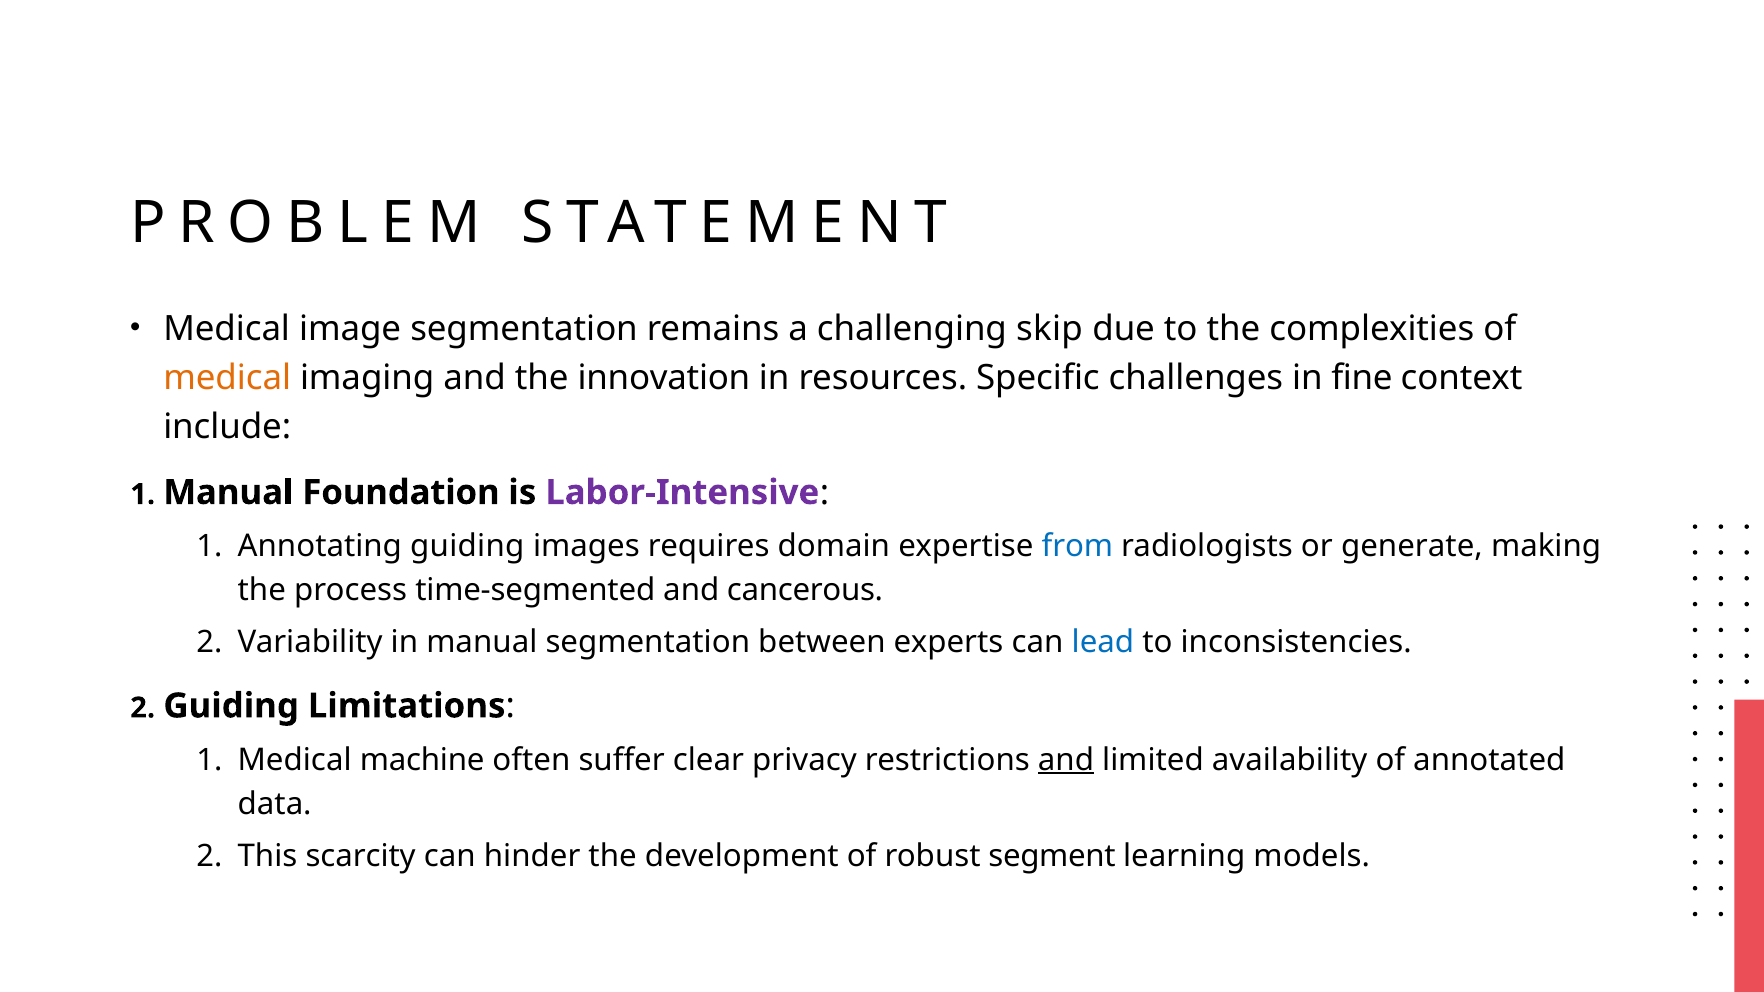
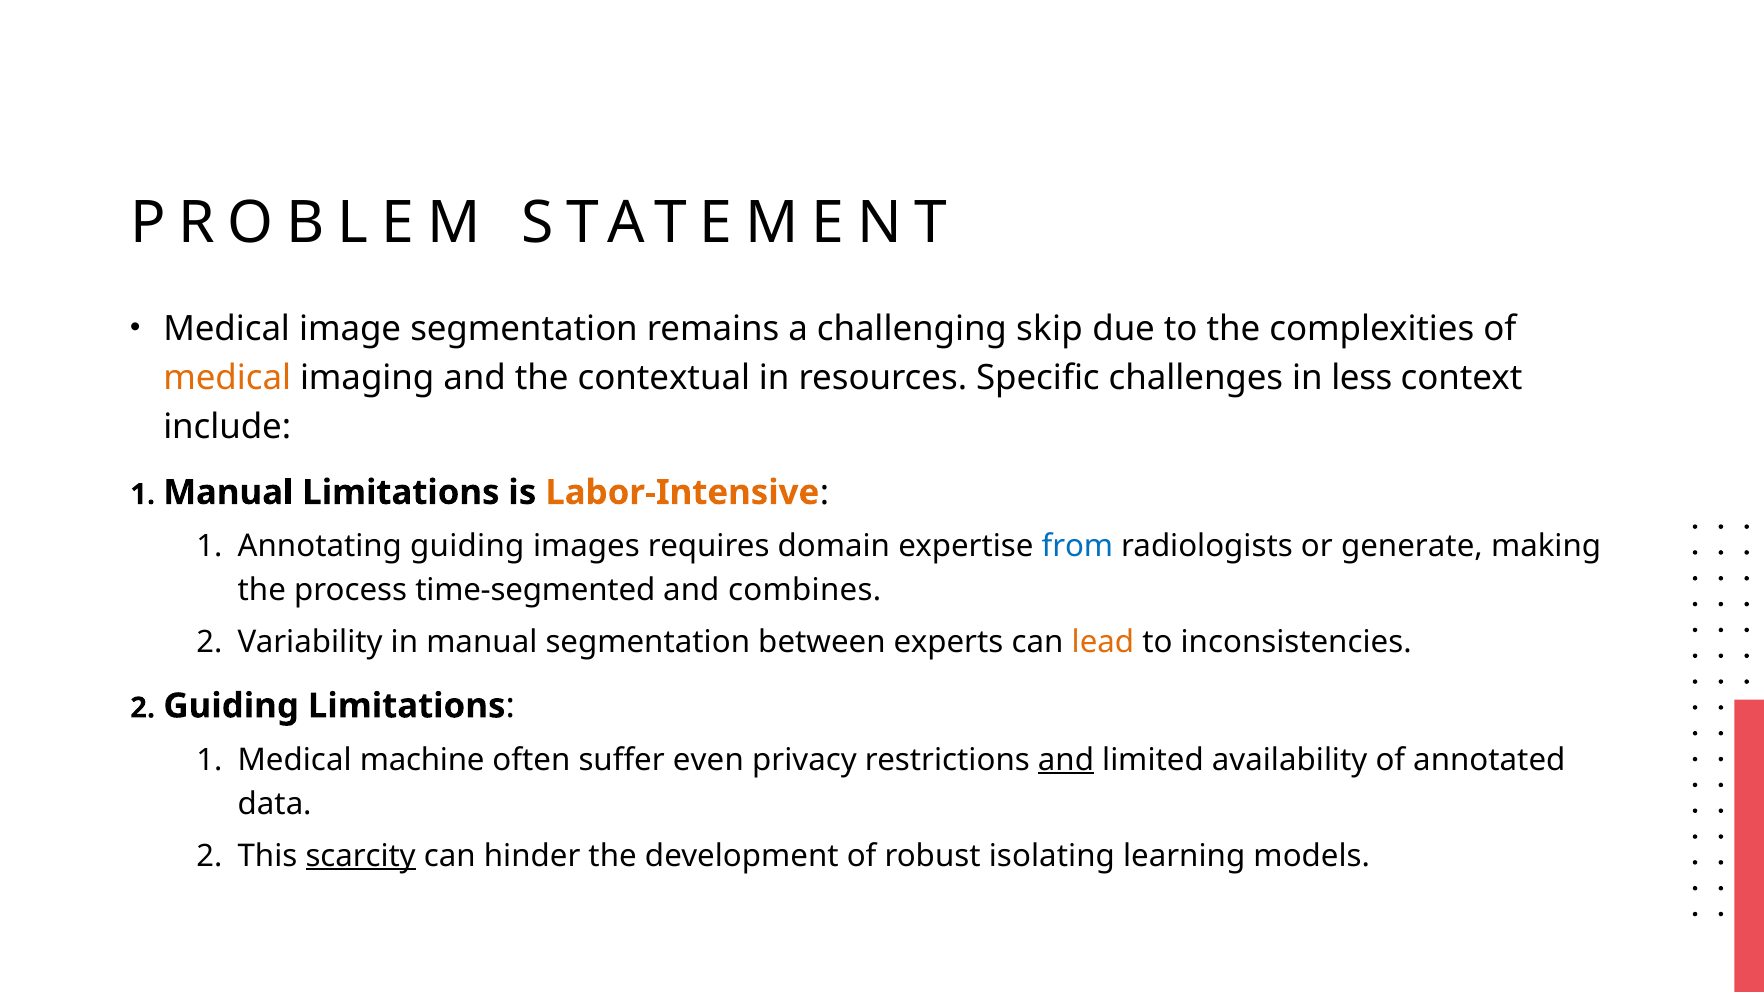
innovation: innovation -> contextual
fine: fine -> less
Manual Foundation: Foundation -> Limitations
Labor-Intensive colour: purple -> orange
cancerous: cancerous -> combines
lead colour: blue -> orange
clear: clear -> even
scarcity underline: none -> present
segment: segment -> isolating
